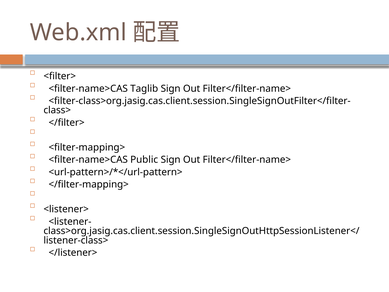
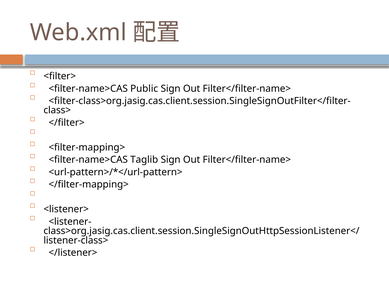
Taglib: Taglib -> Public
Public: Public -> Taglib
